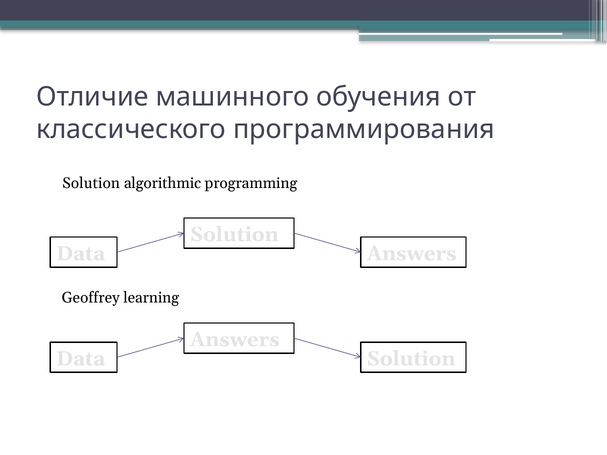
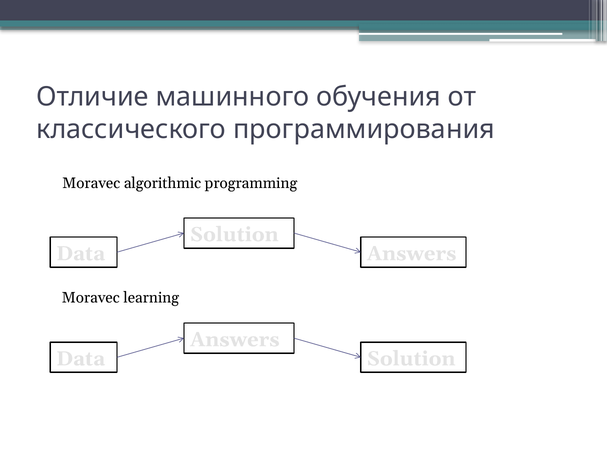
Solution at (91, 183): Solution -> Moravec
Geoffrey at (91, 298): Geoffrey -> Moravec
